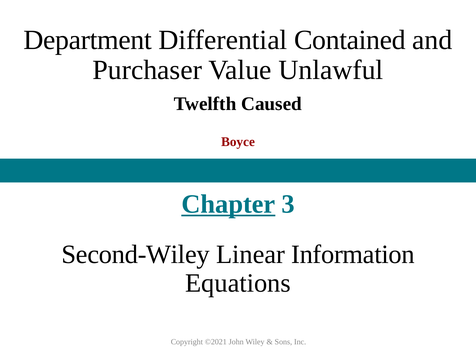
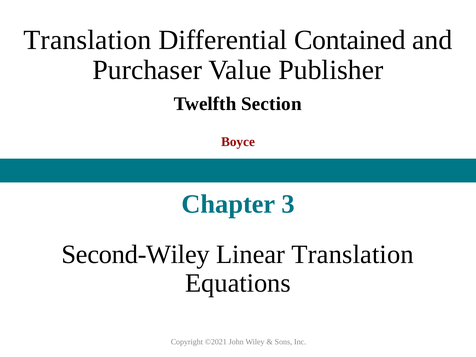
Department at (88, 40): Department -> Translation
Unlawful: Unlawful -> Publisher
Caused: Caused -> Section
Chapter underline: present -> none
Linear Information: Information -> Translation
